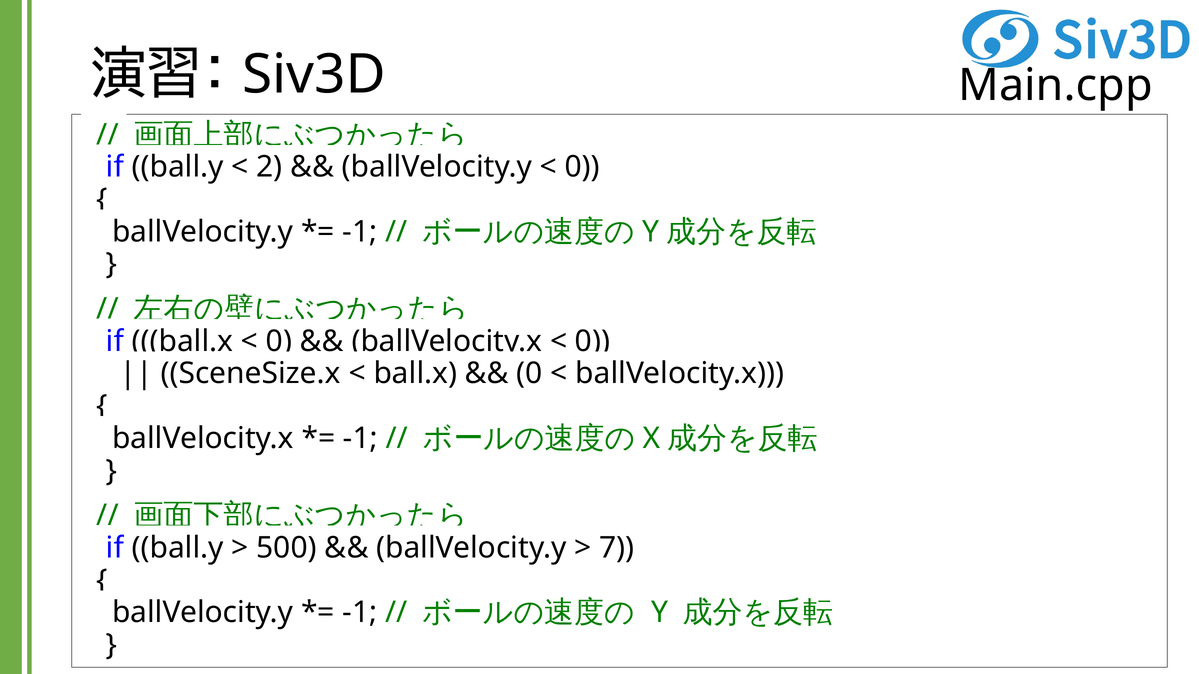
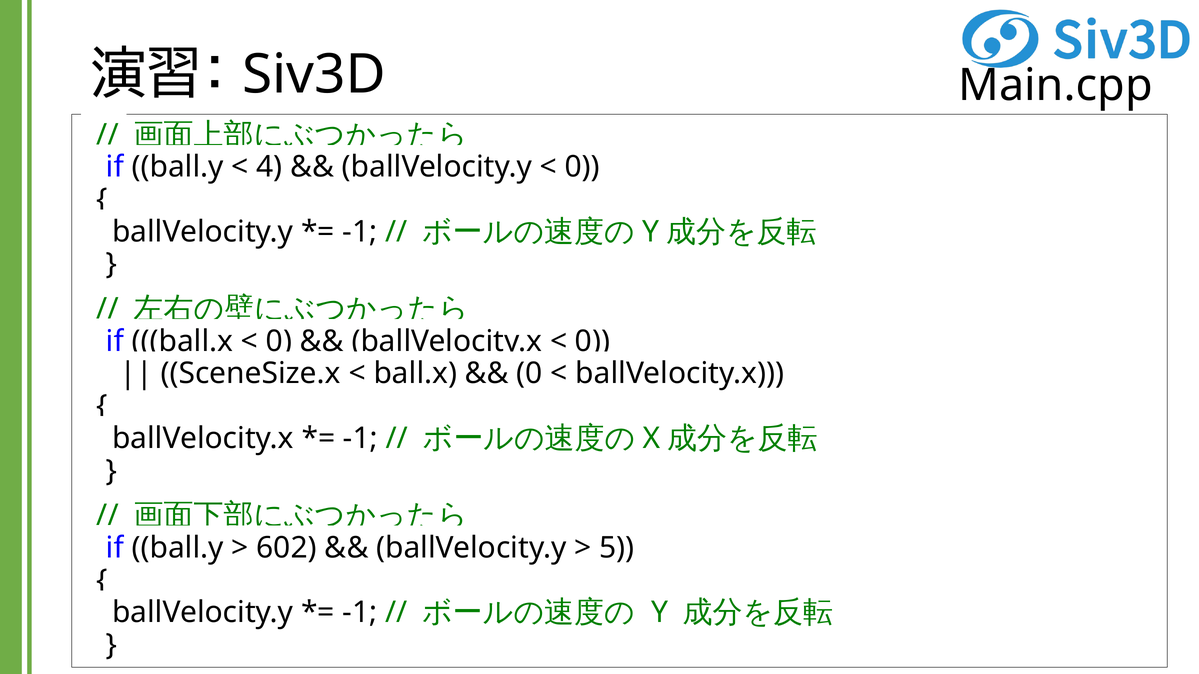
2: 2 -> 4
500: 500 -> 602
7: 7 -> 5
